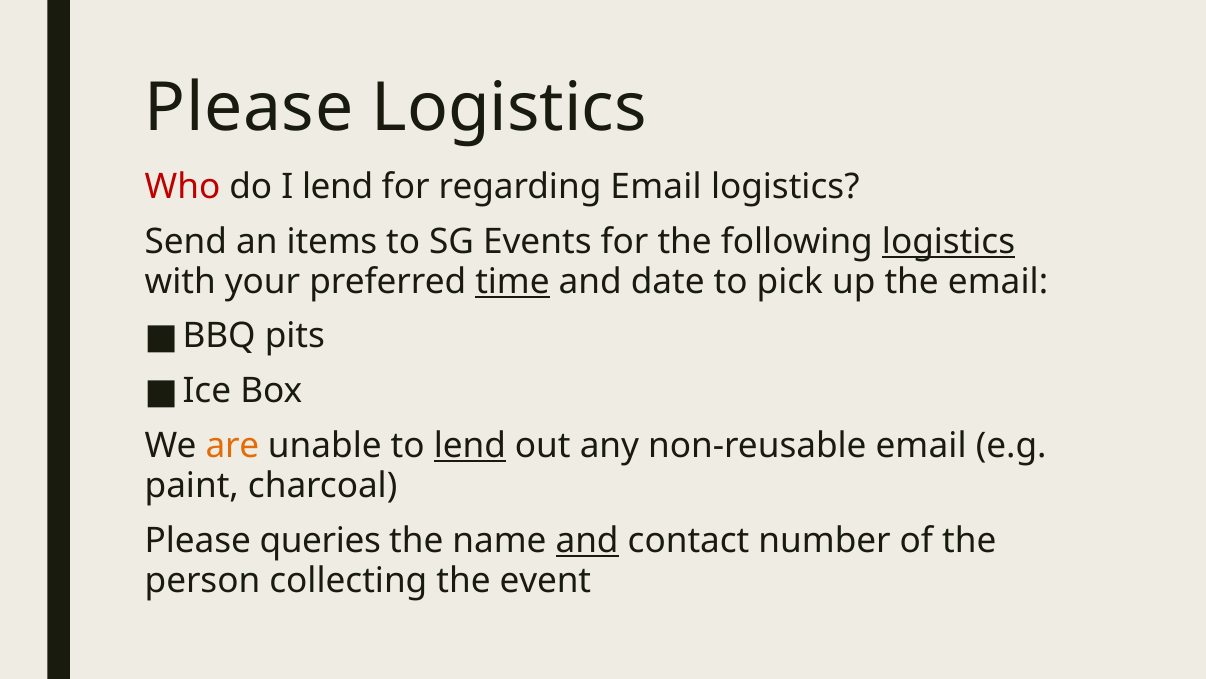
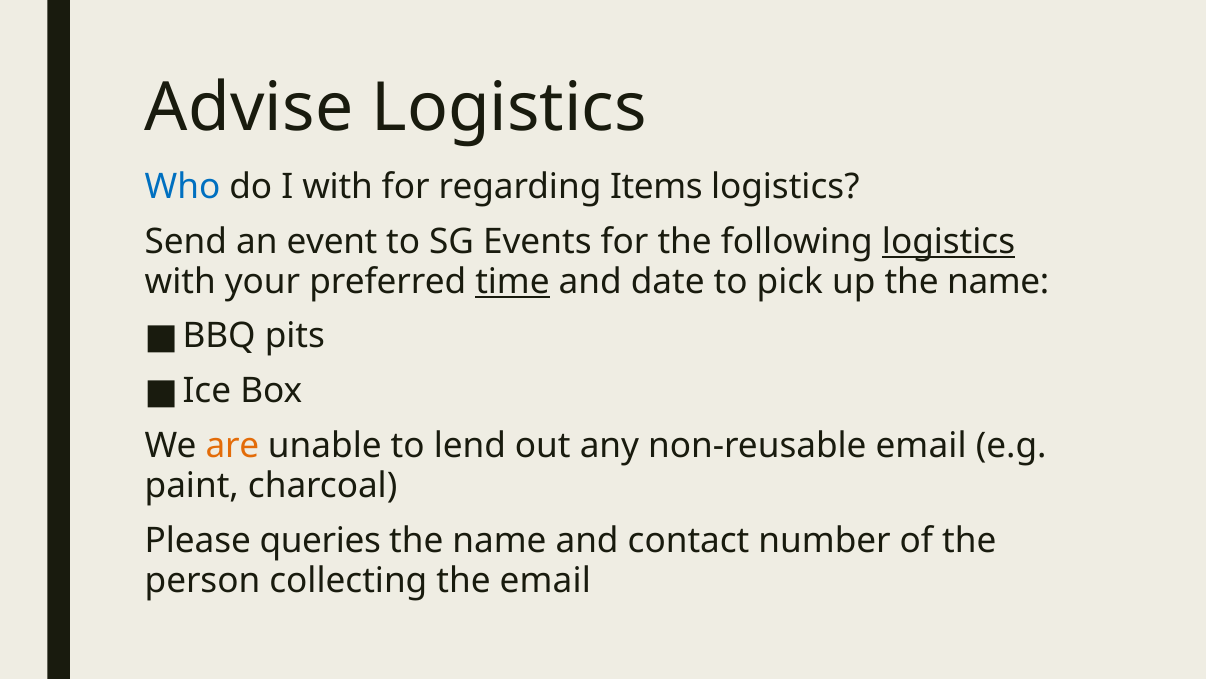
Please at (249, 108): Please -> Advise
Who colour: red -> blue
I lend: lend -> with
regarding Email: Email -> Items
items: items -> event
up the email: email -> name
lend at (470, 446) underline: present -> none
and at (587, 540) underline: present -> none
the event: event -> email
